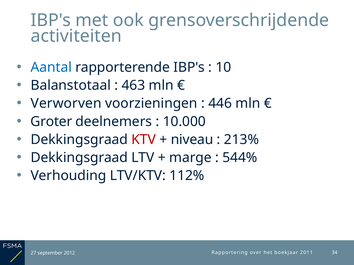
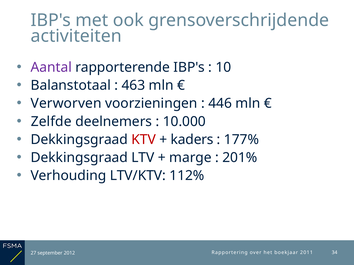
Aantal colour: blue -> purple
Groter: Groter -> Zelfde
niveau: niveau -> kaders
213%: 213% -> 177%
544%: 544% -> 201%
